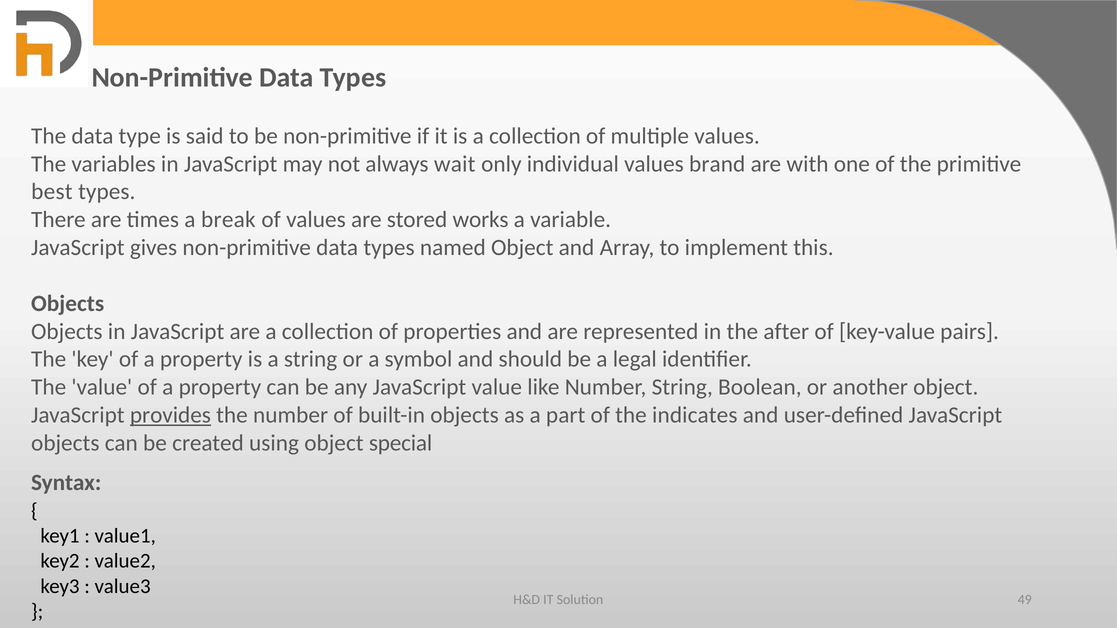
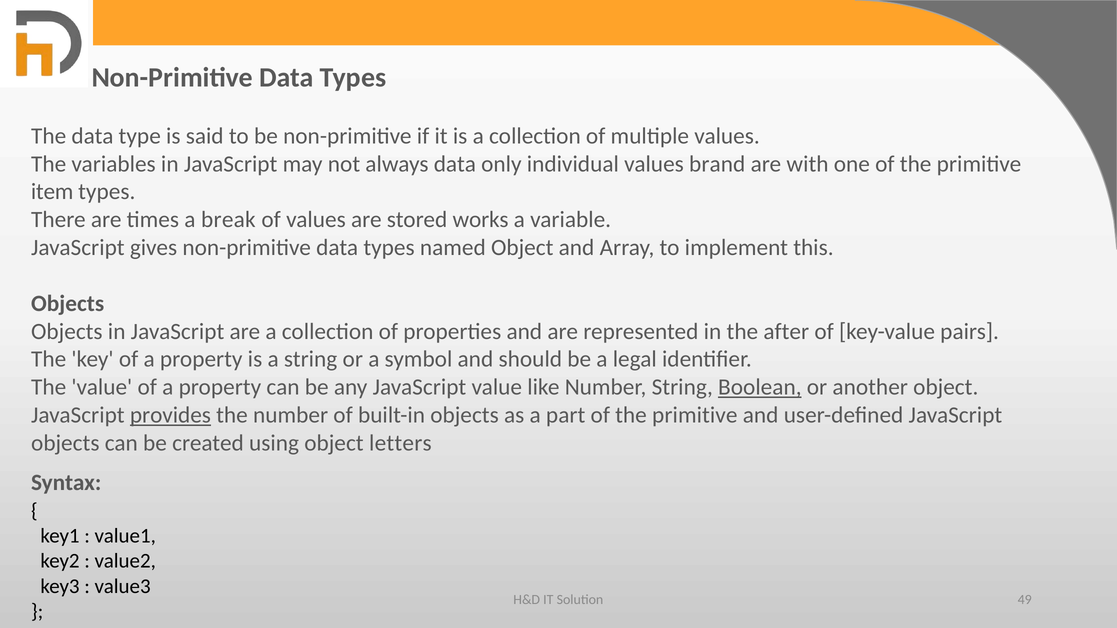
always wait: wait -> data
best: best -> item
Boolean underline: none -> present
part of the indicates: indicates -> primitive
special: special -> letters
